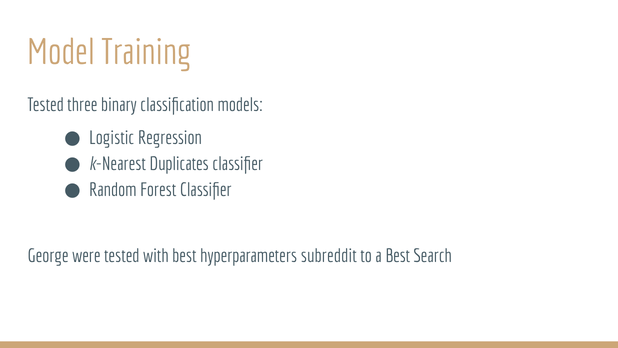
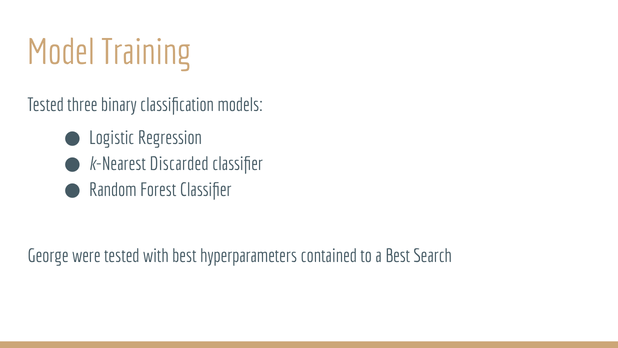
Duplicates: Duplicates -> Discarded
subreddit: subreddit -> contained
